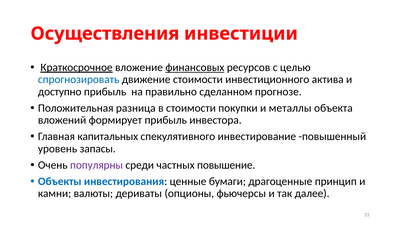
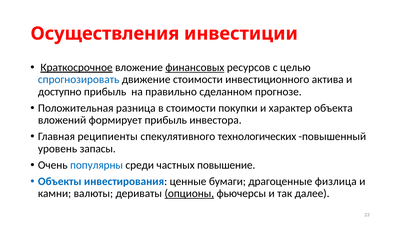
металлы: металлы -> характер
капитальных: капитальных -> реципиенты
инвестирование: инвестирование -> технологических
популярны colour: purple -> blue
принцип: принцип -> физлица
опционы underline: none -> present
